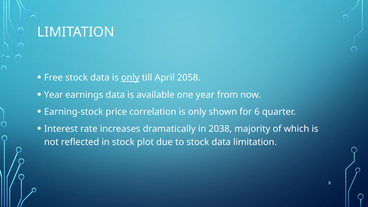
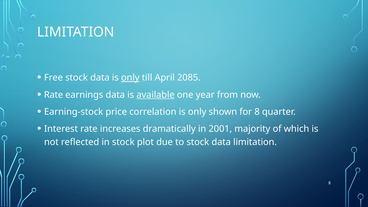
2058: 2058 -> 2085
Year at (54, 95): Year -> Rate
available underline: none -> present
for 6: 6 -> 8
2038: 2038 -> 2001
